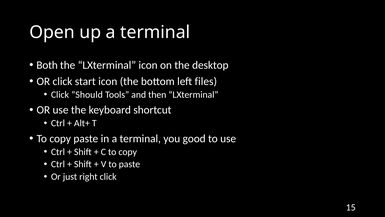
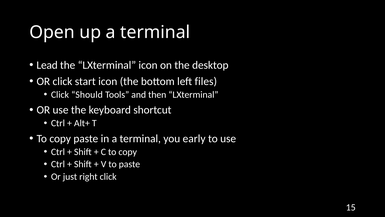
Both: Both -> Lead
good: good -> early
